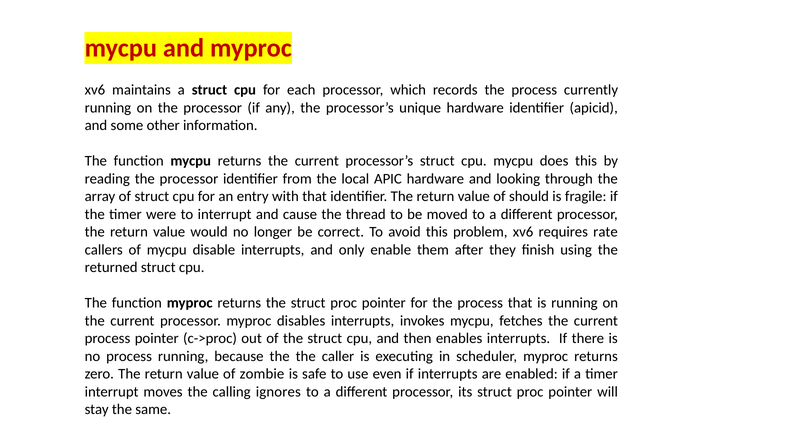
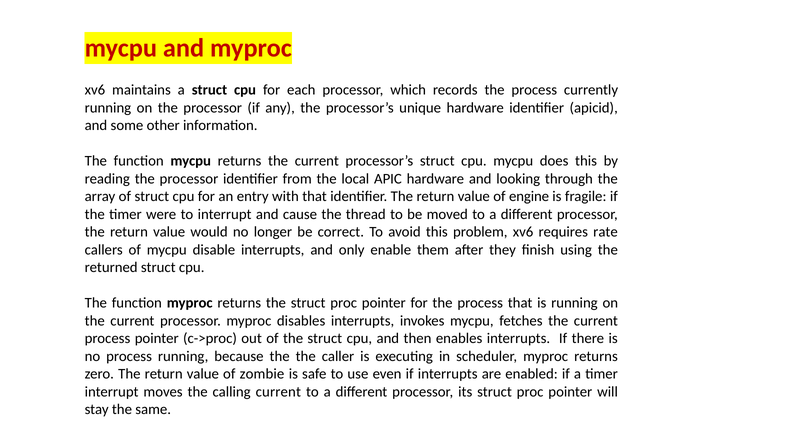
should: should -> engine
calling ignores: ignores -> current
